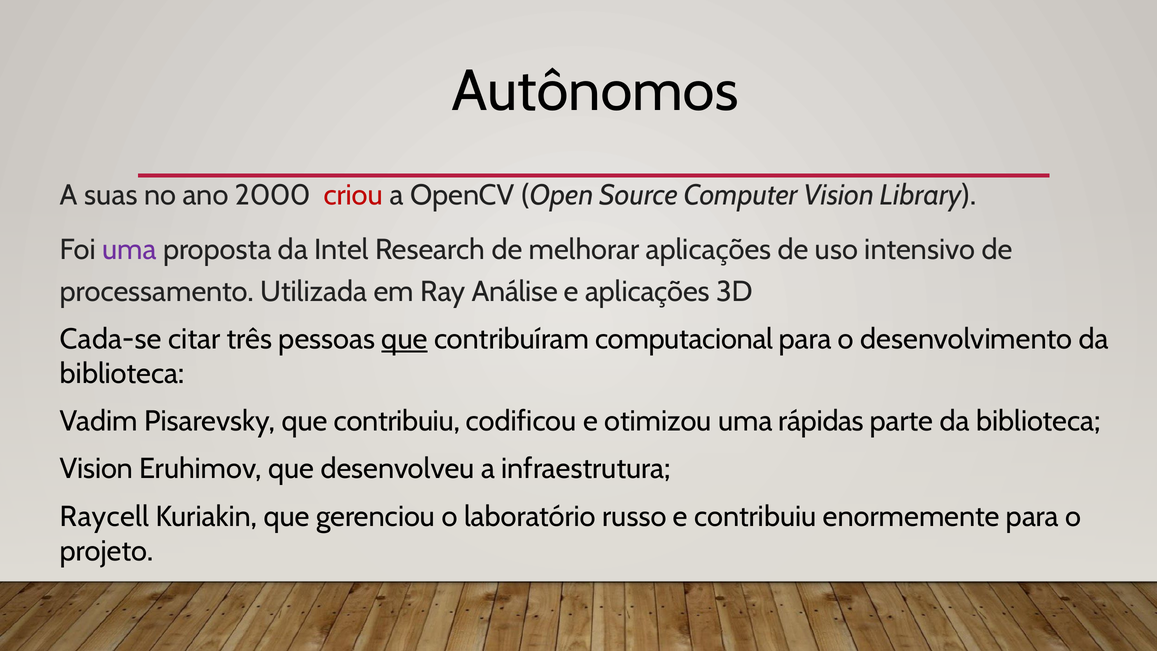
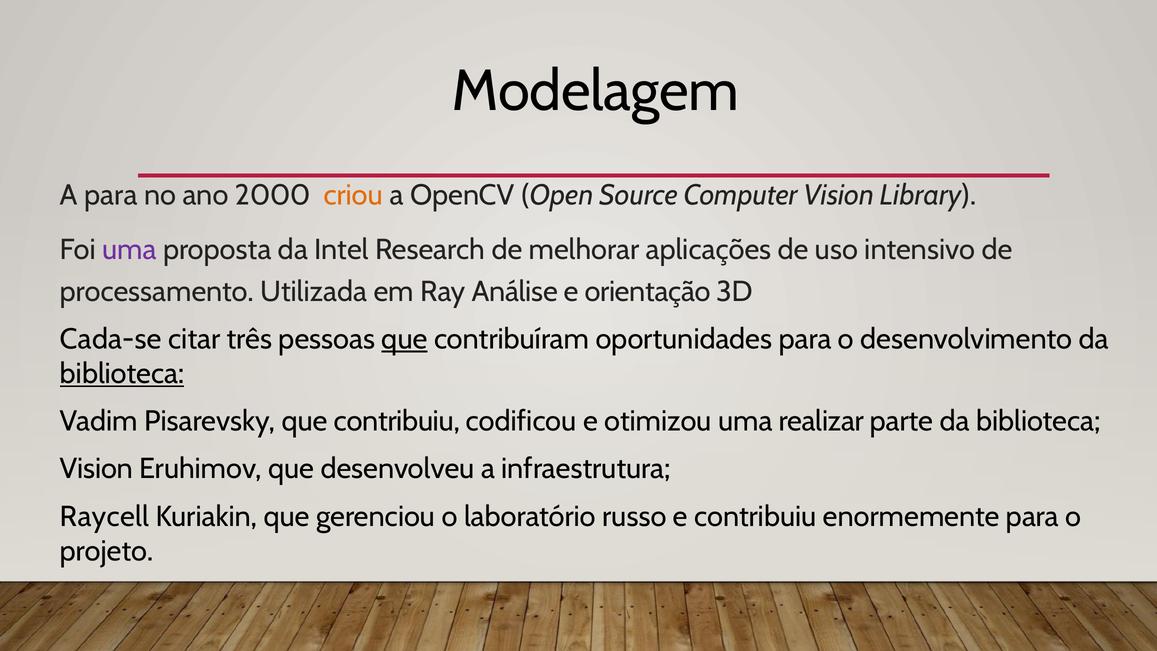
Autônomos: Autônomos -> Modelagem
A suas: suas -> para
criou colour: red -> orange
e aplicações: aplicações -> orientação
computacional: computacional -> oportunidades
biblioteca at (122, 374) underline: none -> present
rápidas: rápidas -> realizar
